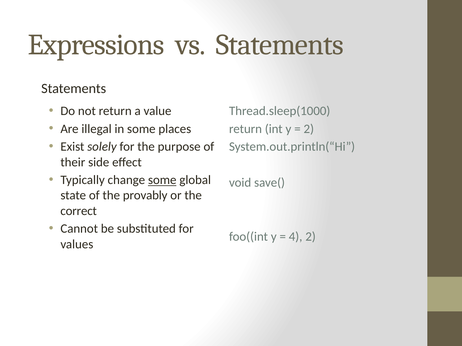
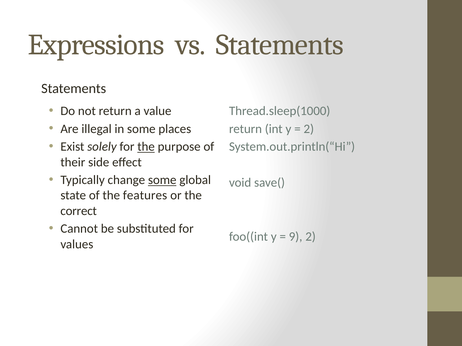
the at (146, 147) underline: none -> present
provably: provably -> features
4: 4 -> 9
